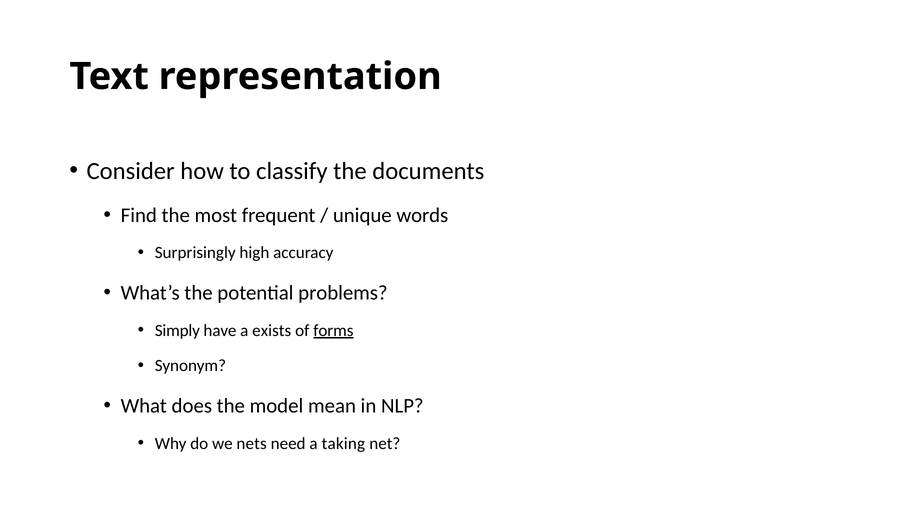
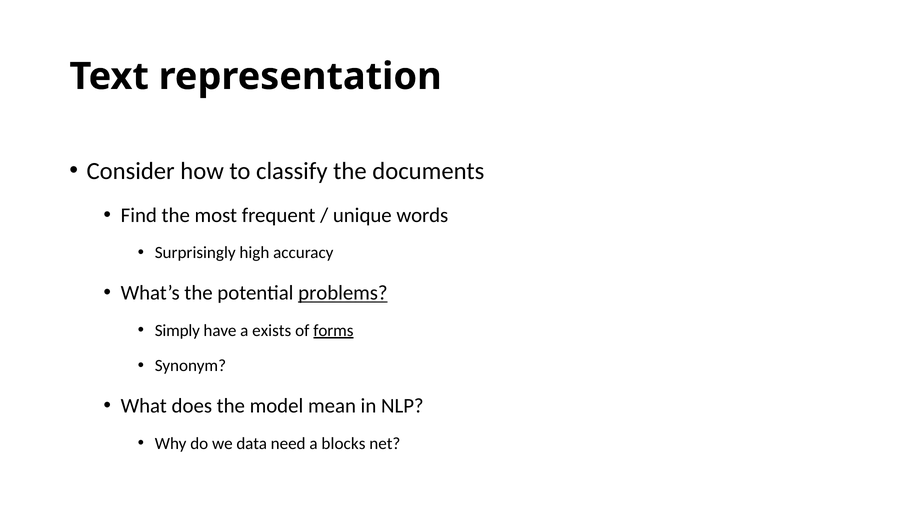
problems underline: none -> present
nets: nets -> data
taking: taking -> blocks
